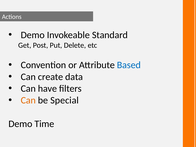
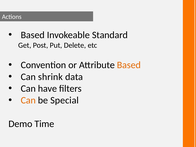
Demo at (33, 35): Demo -> Based
Based at (129, 65) colour: blue -> orange
create: create -> shrink
